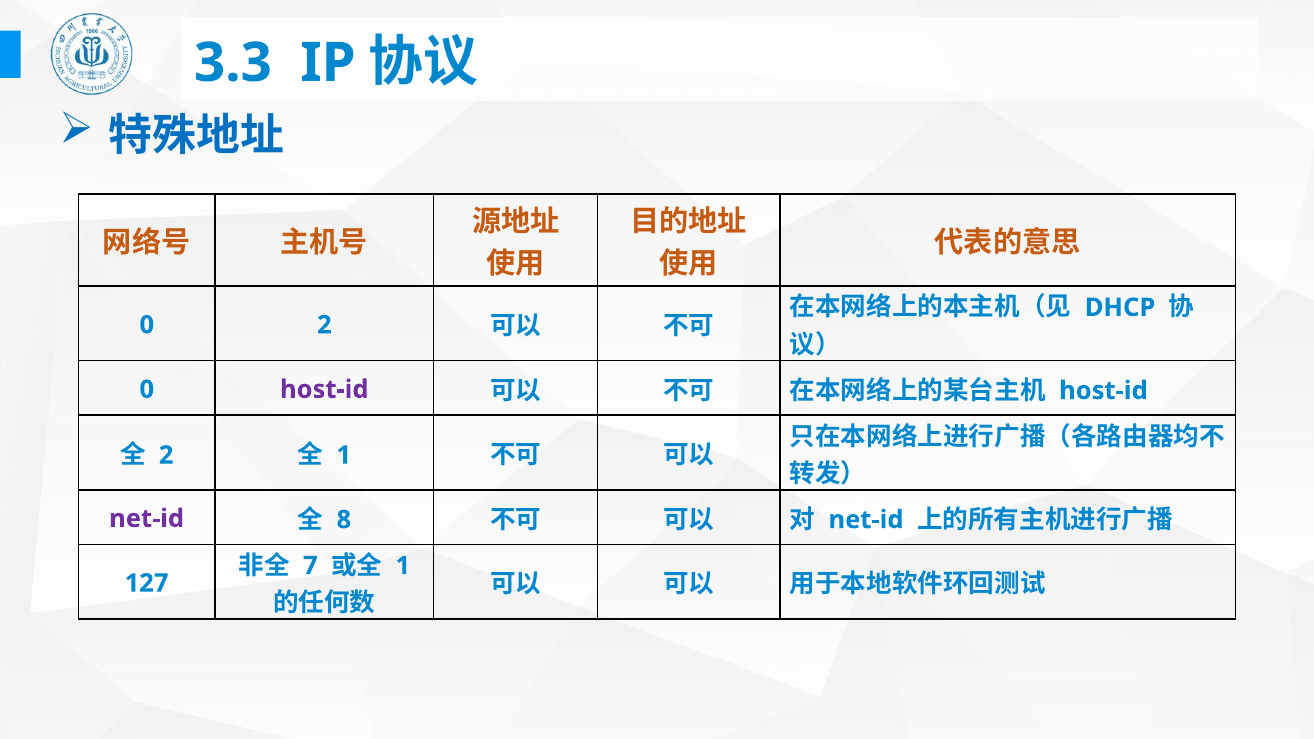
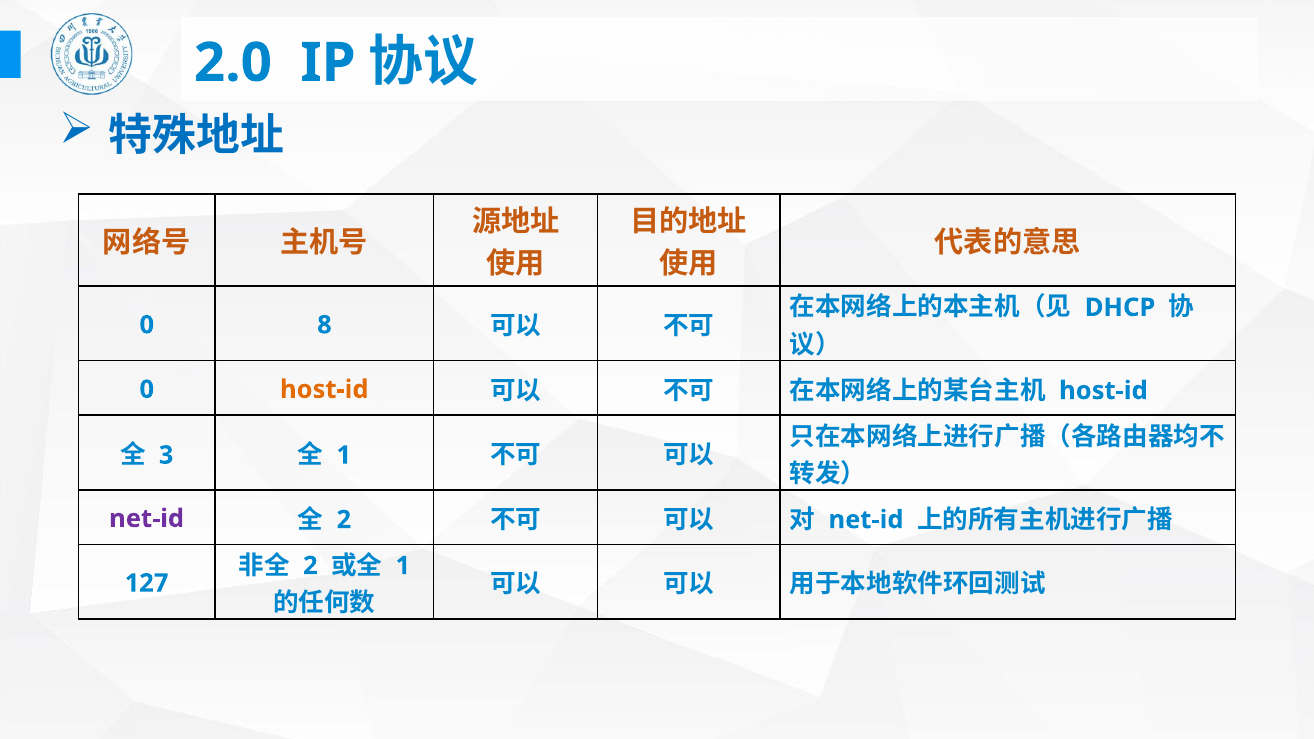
3.3: 3.3 -> 2.0
0 2: 2 -> 8
host-id at (324, 390) colour: purple -> orange
2 at (166, 455): 2 -> 3
8 at (344, 520): 8 -> 2
7 at (310, 566): 7 -> 2
